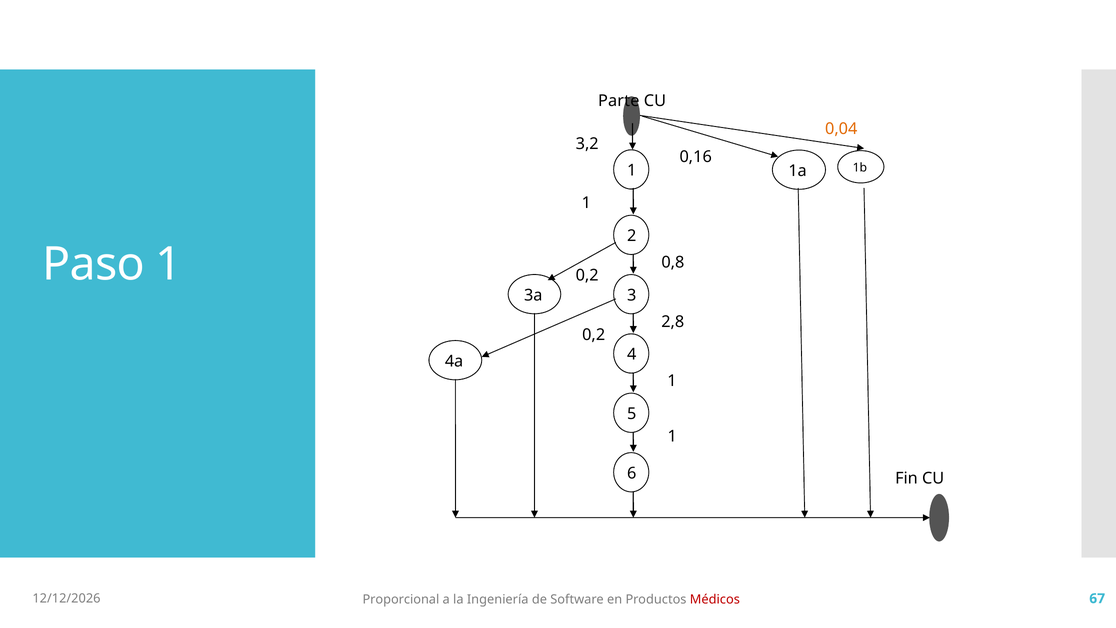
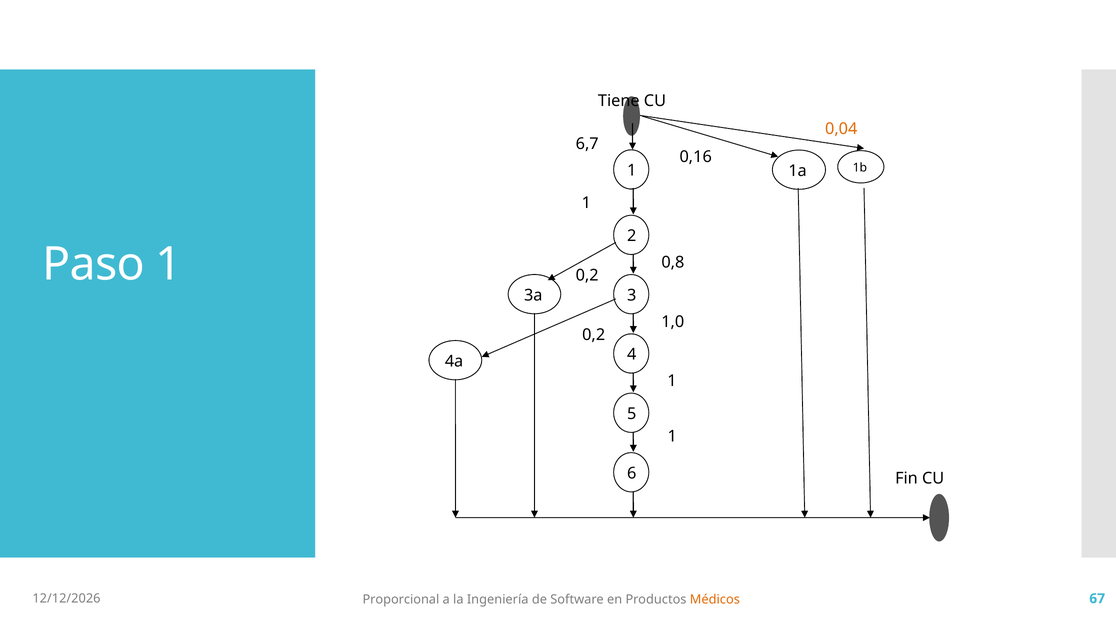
Parte: Parte -> Tiene
3,2: 3,2 -> 6,7
2,8: 2,8 -> 1,0
Médicos colour: red -> orange
